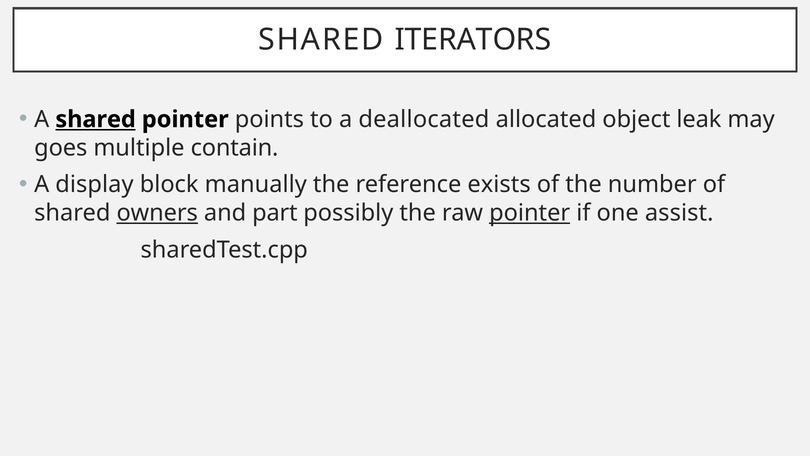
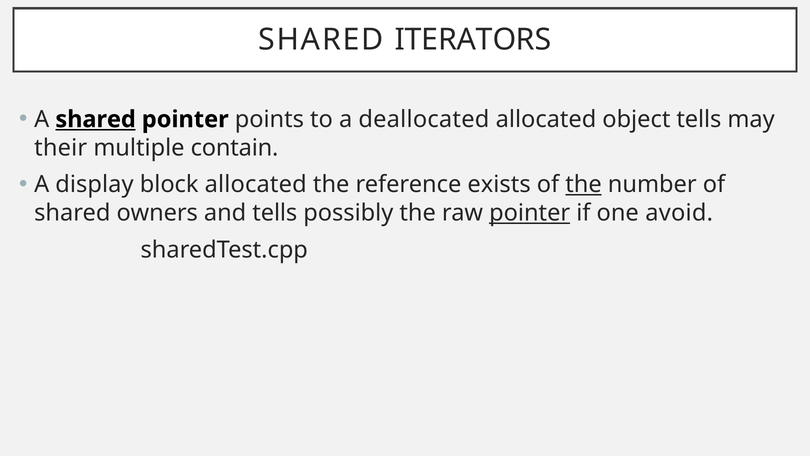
object leak: leak -> tells
goes: goes -> their
block manually: manually -> allocated
the at (584, 184) underline: none -> present
owners underline: present -> none
and part: part -> tells
assist: assist -> avoid
